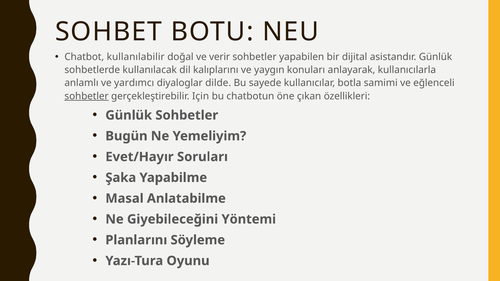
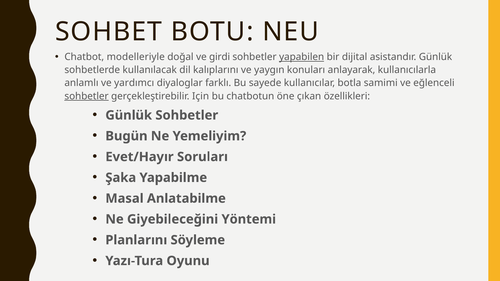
kullanılabilir: kullanılabilir -> modelleriyle
verir: verir -> girdi
yapabilen underline: none -> present
dilde: dilde -> farklı
